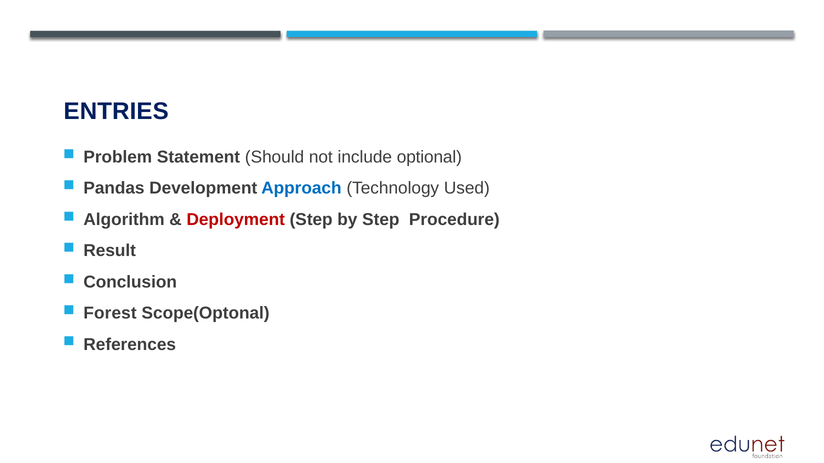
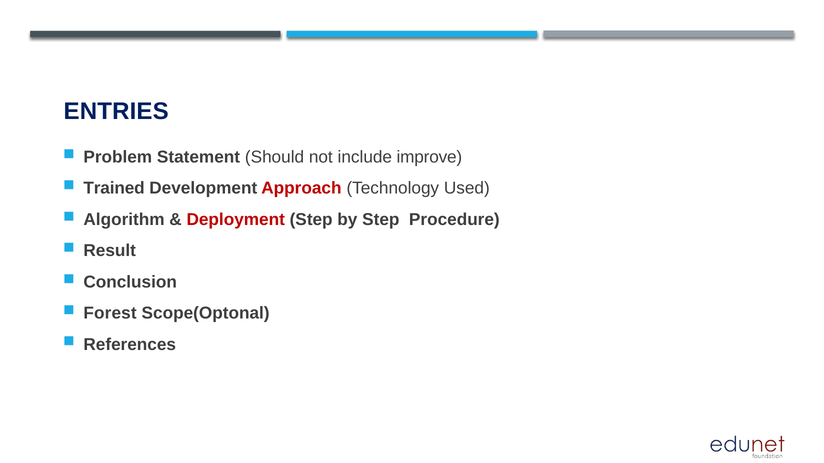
optional: optional -> improve
Pandas: Pandas -> Trained
Approach colour: blue -> red
